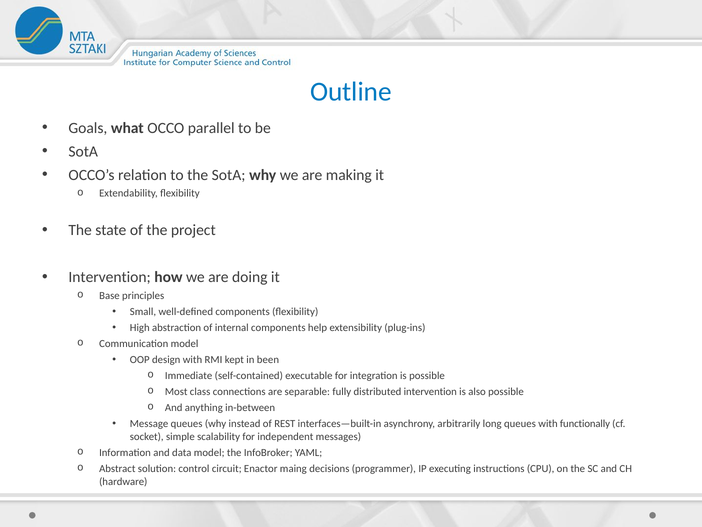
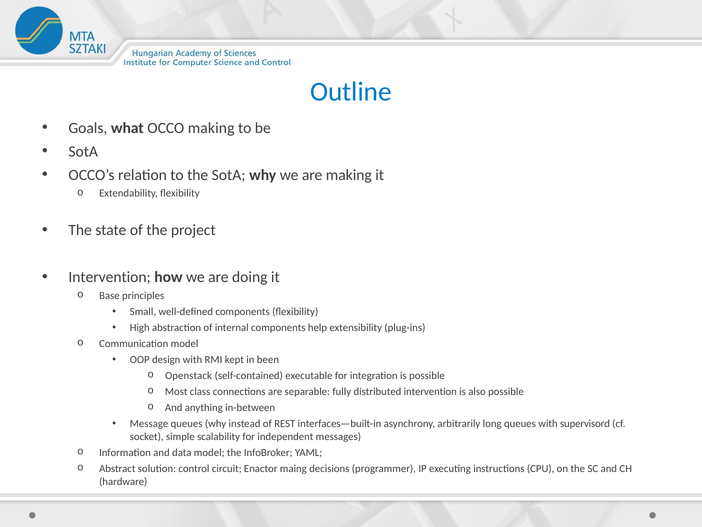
OCCO parallel: parallel -> making
Immediate: Immediate -> Openstack
functionally: functionally -> supervisord
